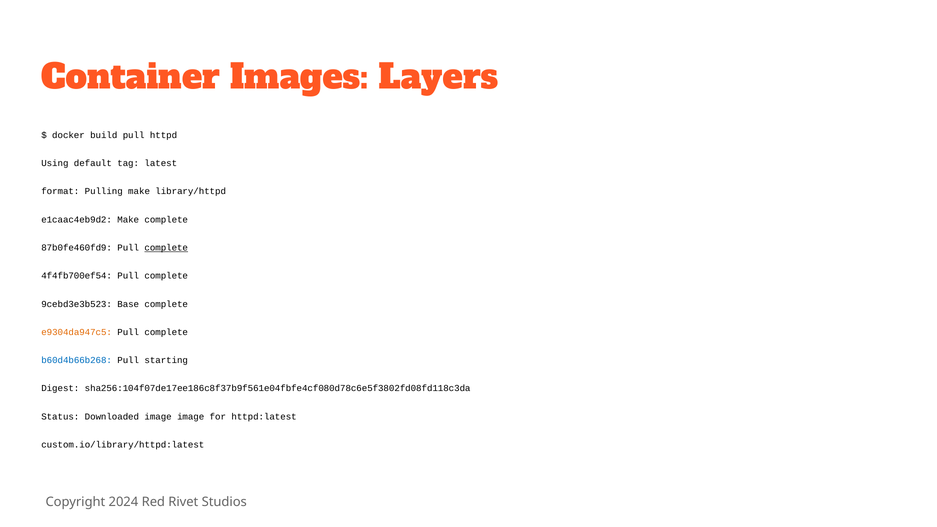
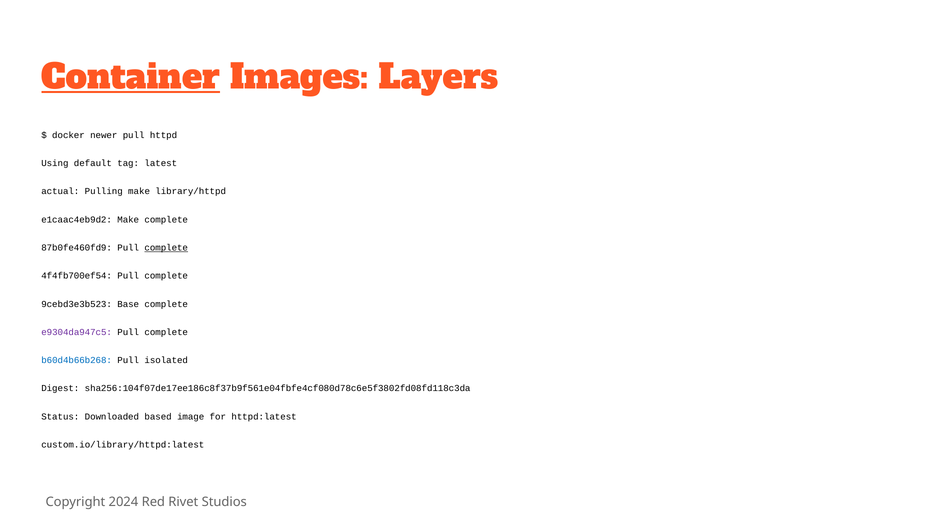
Container underline: none -> present
build: build -> newer
format: format -> actual
e9304da947c5 colour: orange -> purple
starting: starting -> isolated
Downloaded image: image -> based
